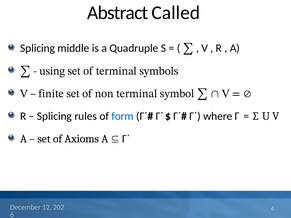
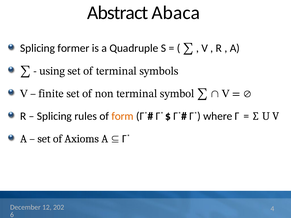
Called: Called -> Abaca
middle: middle -> former
form colour: blue -> orange
